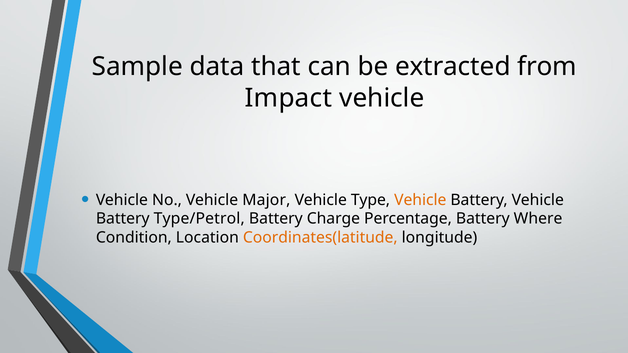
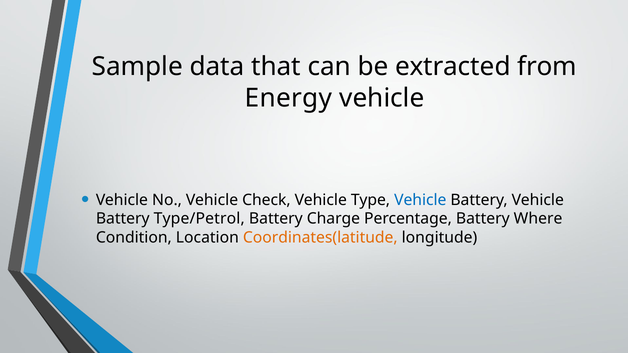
Impact: Impact -> Energy
Major: Major -> Check
Vehicle at (420, 200) colour: orange -> blue
